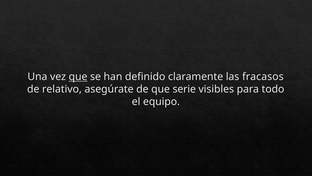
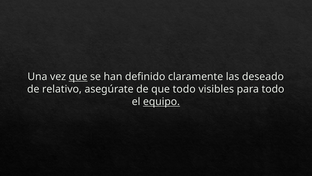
fracasos: fracasos -> deseado
que serie: serie -> todo
equipo underline: none -> present
